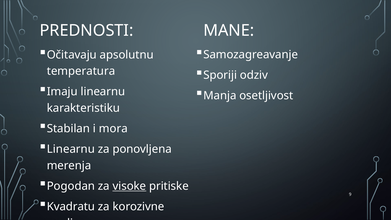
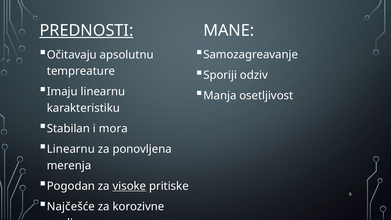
PREDNOSTI underline: none -> present
temperatura: temperatura -> tempreature
Kvadratu: Kvadratu -> Najčešće
